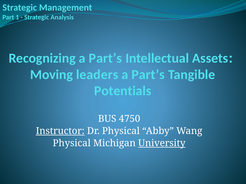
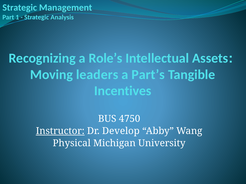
Recognizing a Part’s: Part’s -> Role’s
Potentials: Potentials -> Incentives
Dr Physical: Physical -> Develop
University underline: present -> none
